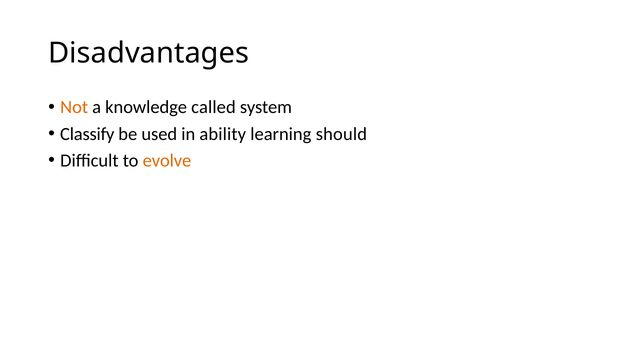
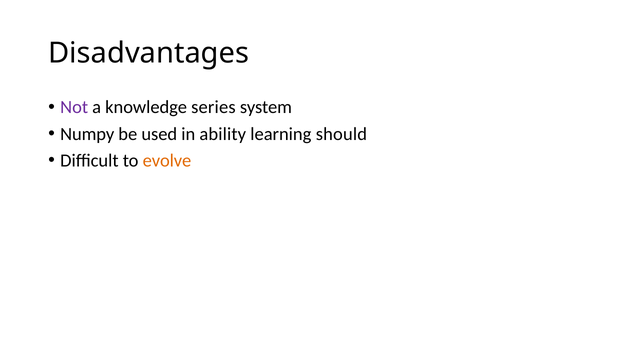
Not colour: orange -> purple
called: called -> series
Classify: Classify -> Numpy
